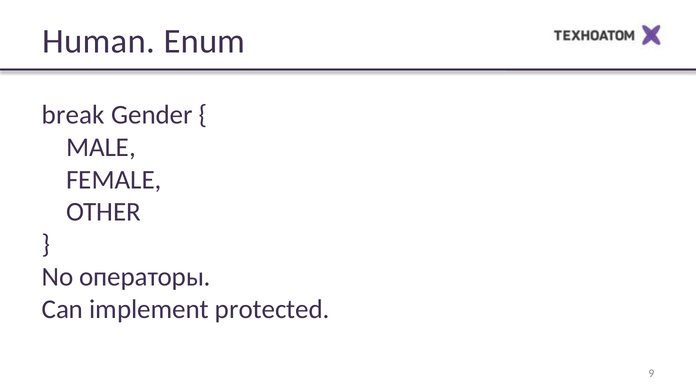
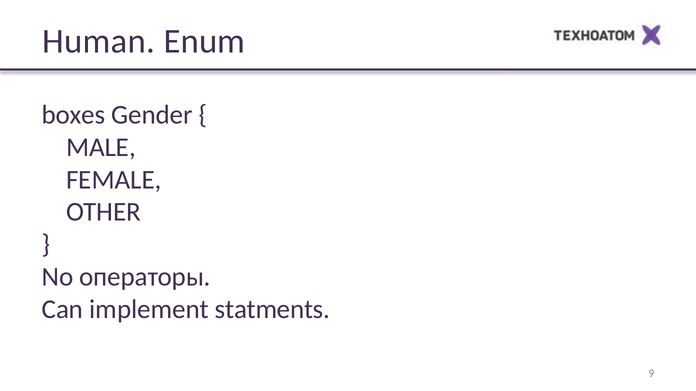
break: break -> boxes
protected: protected -> statments
